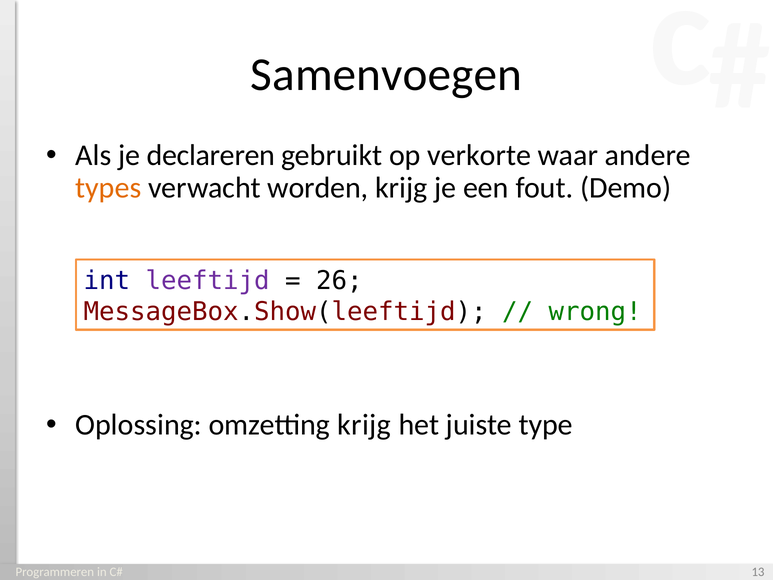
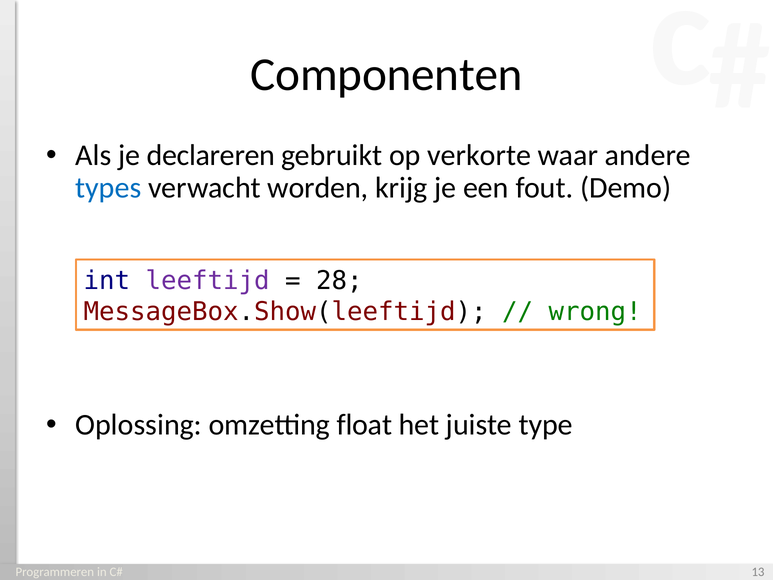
Samenvoegen: Samenvoegen -> Componenten
types colour: orange -> blue
26: 26 -> 28
omzetting krijg: krijg -> float
